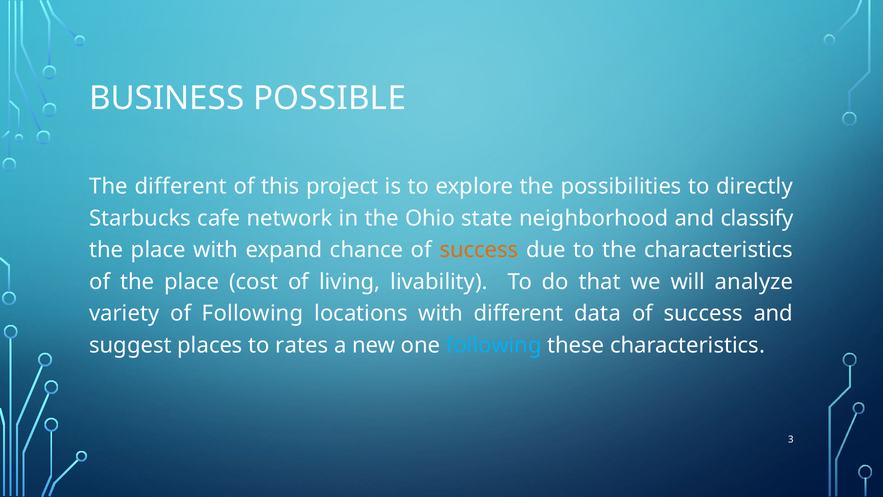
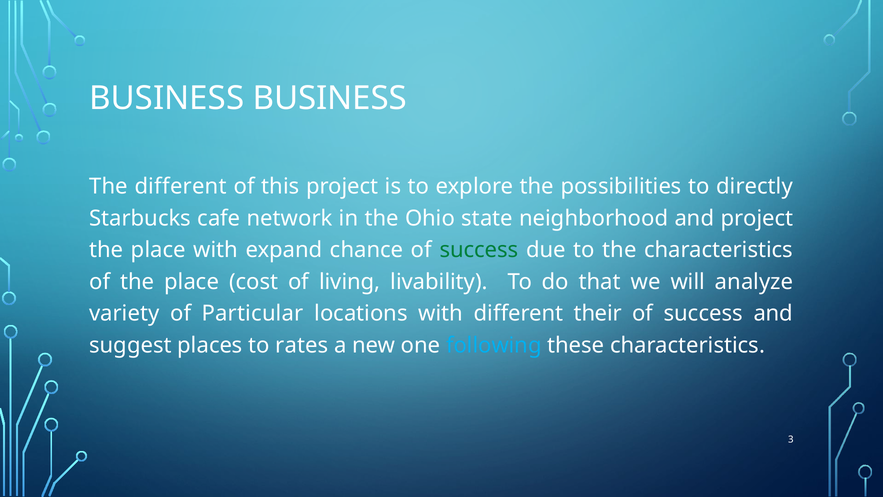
BUSINESS POSSIBLE: POSSIBLE -> BUSINESS
and classify: classify -> project
success at (479, 250) colour: orange -> green
of Following: Following -> Particular
data: data -> their
